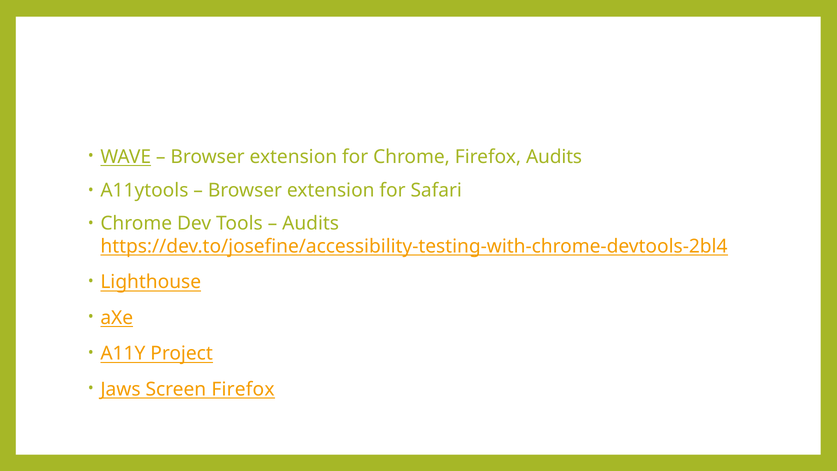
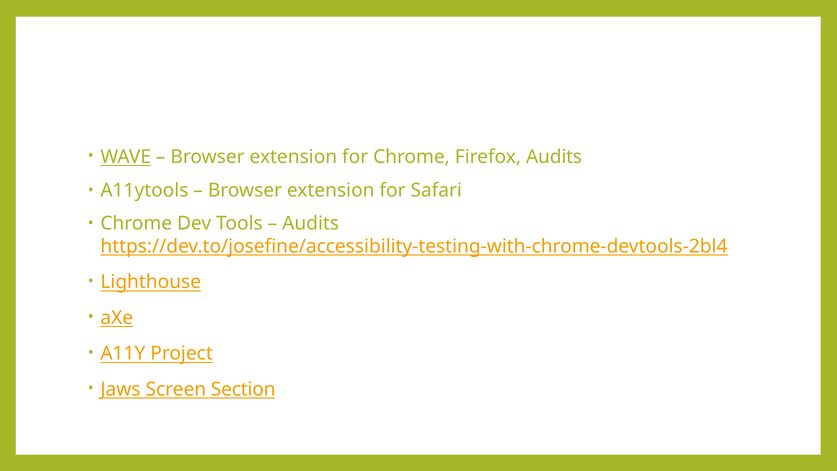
Screen Firefox: Firefox -> Section
